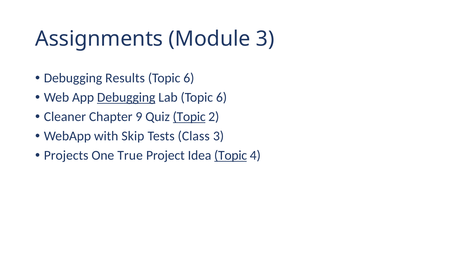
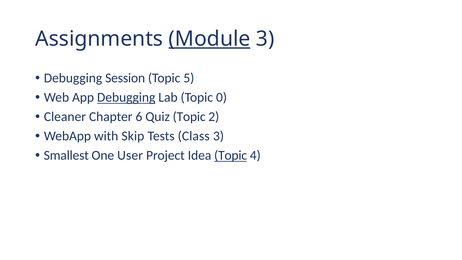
Module underline: none -> present
Results: Results -> Session
6 at (189, 78): 6 -> 5
Lab Topic 6: 6 -> 0
9: 9 -> 6
Topic at (189, 117) underline: present -> none
Projects: Projects -> Smallest
True: True -> User
